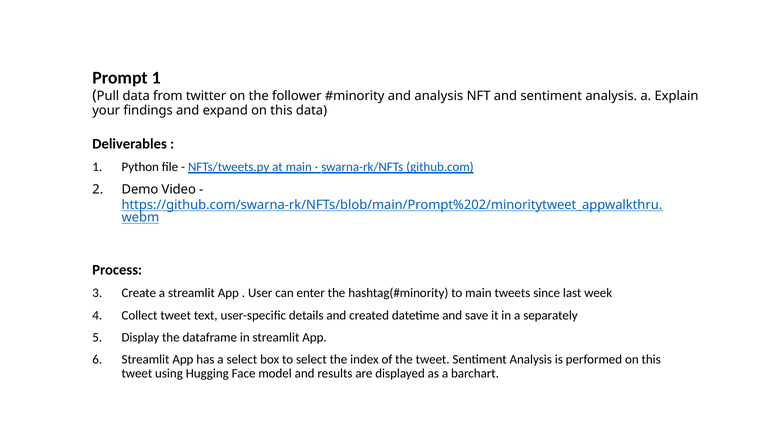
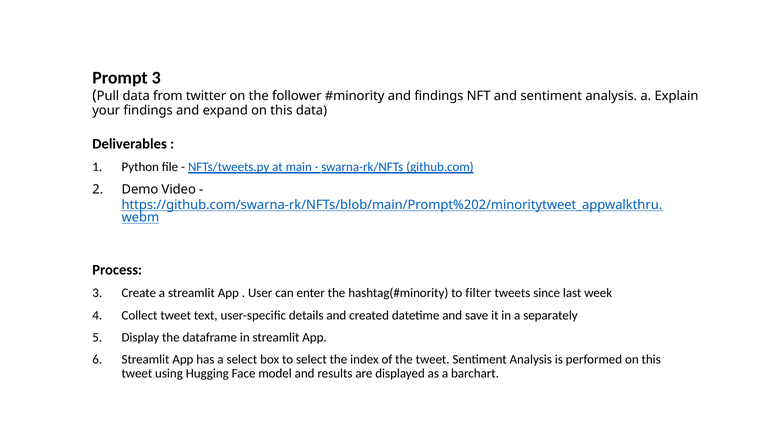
Prompt 1: 1 -> 3
and analysis: analysis -> findings
to main: main -> filter
